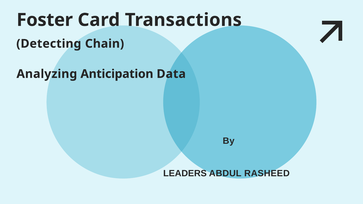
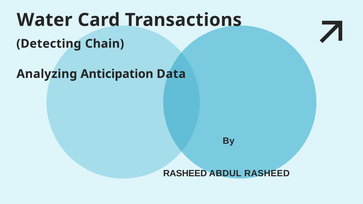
Foster: Foster -> Water
LEADERS at (185, 174): LEADERS -> RASHEED
